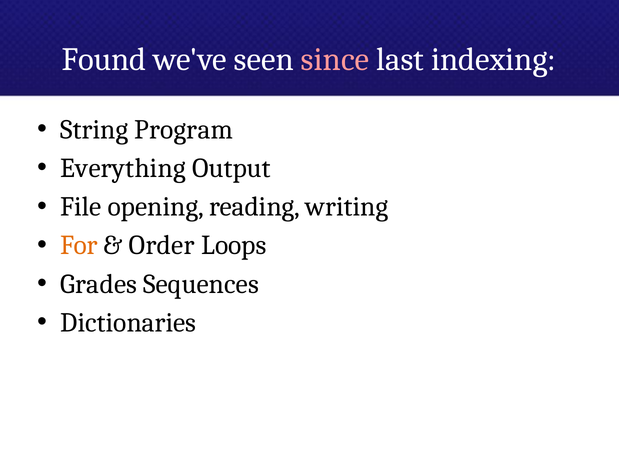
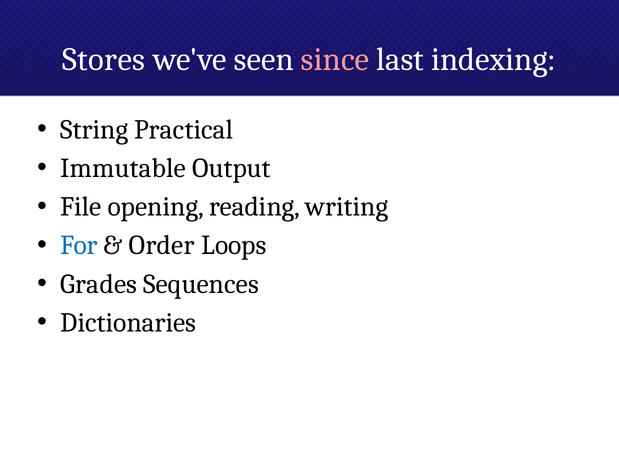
Found: Found -> Stores
Program: Program -> Practical
Everything: Everything -> Immutable
For colour: orange -> blue
